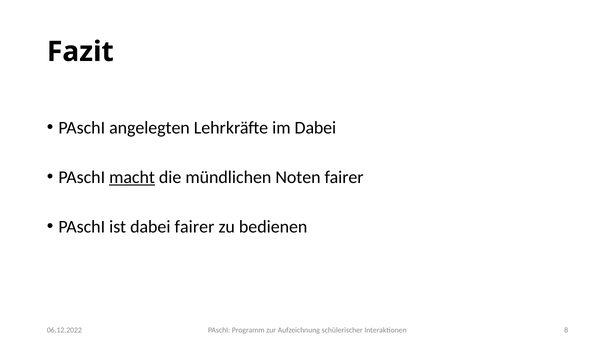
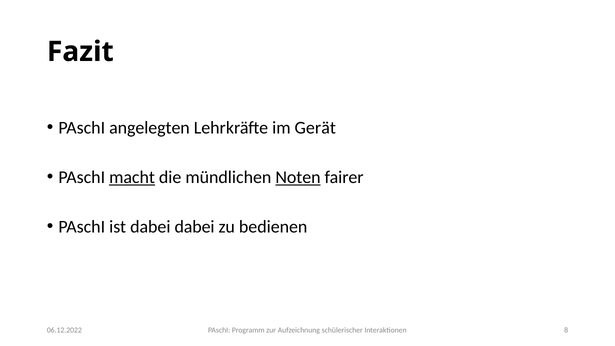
im Dabei: Dabei -> Gerät
Noten underline: none -> present
dabei fairer: fairer -> dabei
